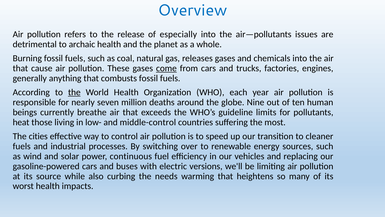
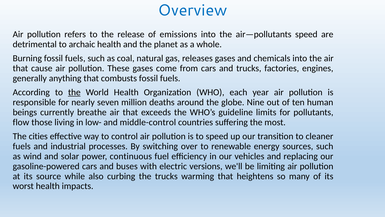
especially: especially -> emissions
air—pollutants issues: issues -> speed
come underline: present -> none
heat: heat -> flow
the needs: needs -> trucks
